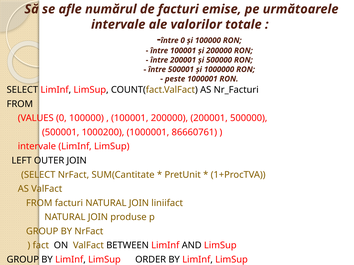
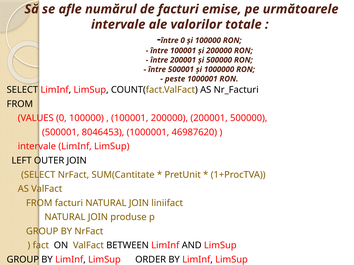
1000200: 1000200 -> 8046453
86660761: 86660761 -> 46987620
